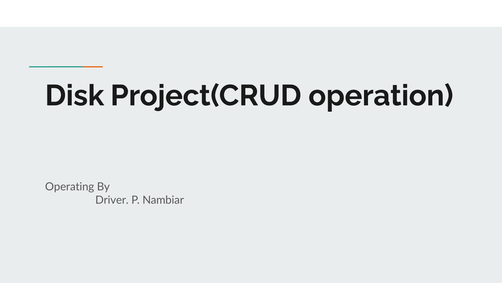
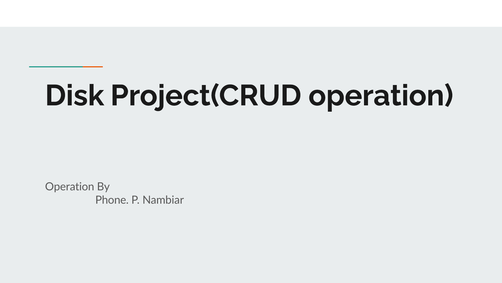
Operating at (70, 187): Operating -> Operation
Driver: Driver -> Phone
